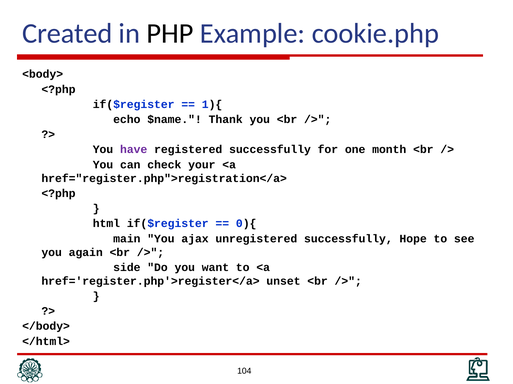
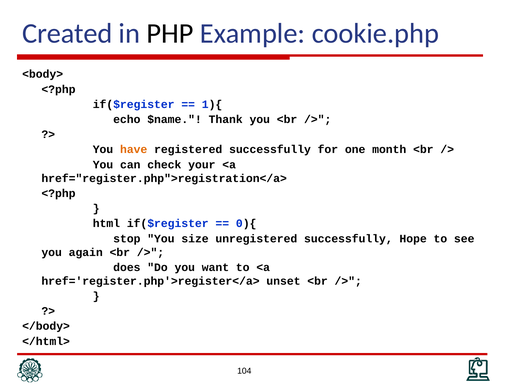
have colour: purple -> orange
main: main -> stop
ajax: ajax -> size
side: side -> does
